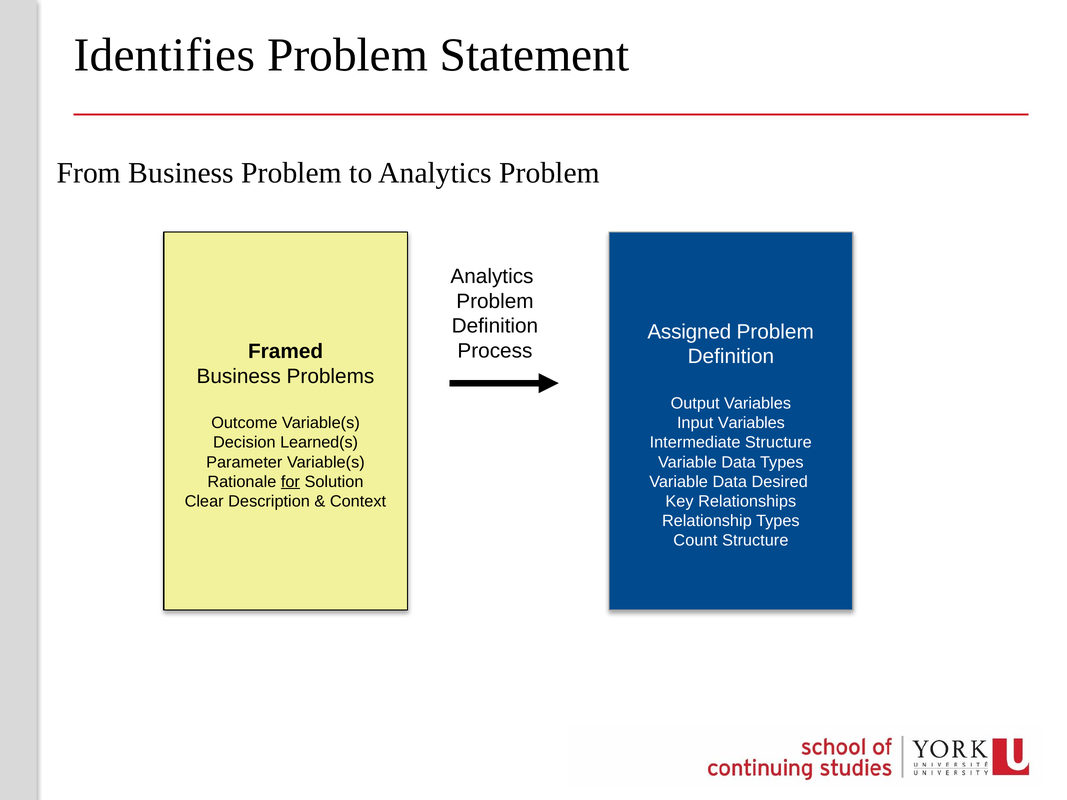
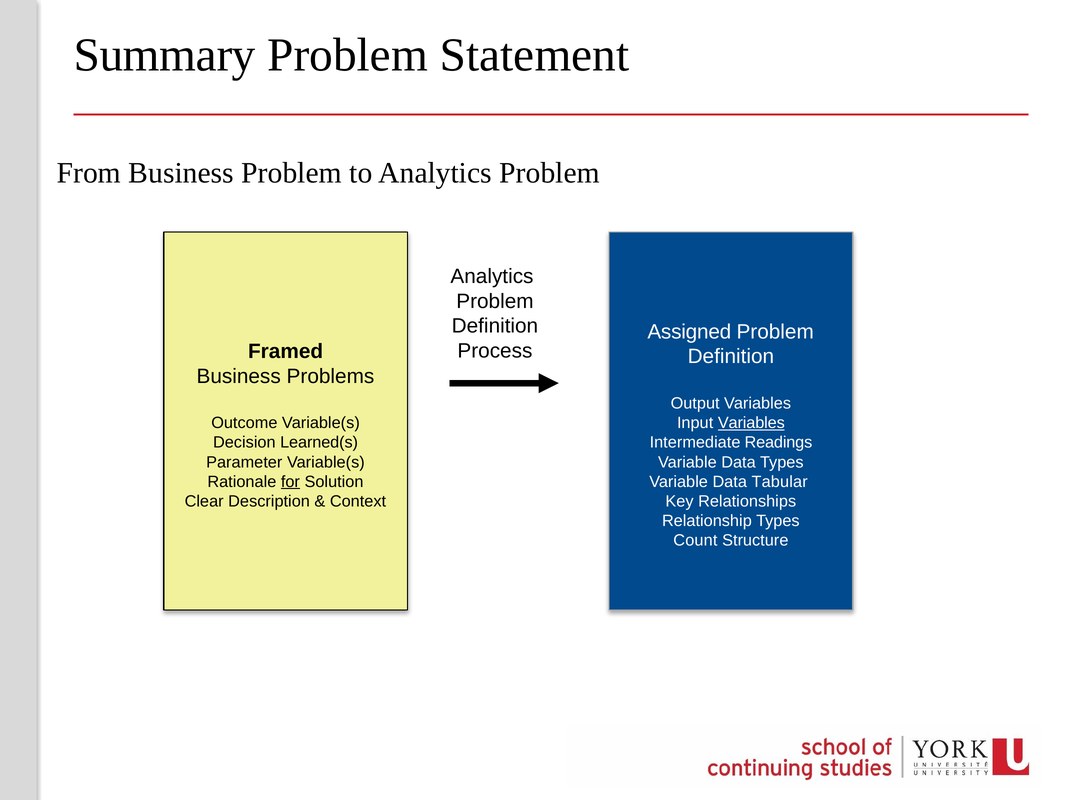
Identifies: Identifies -> Summary
Variables at (751, 423) underline: none -> present
Intermediate Structure: Structure -> Readings
Desired: Desired -> Tabular
